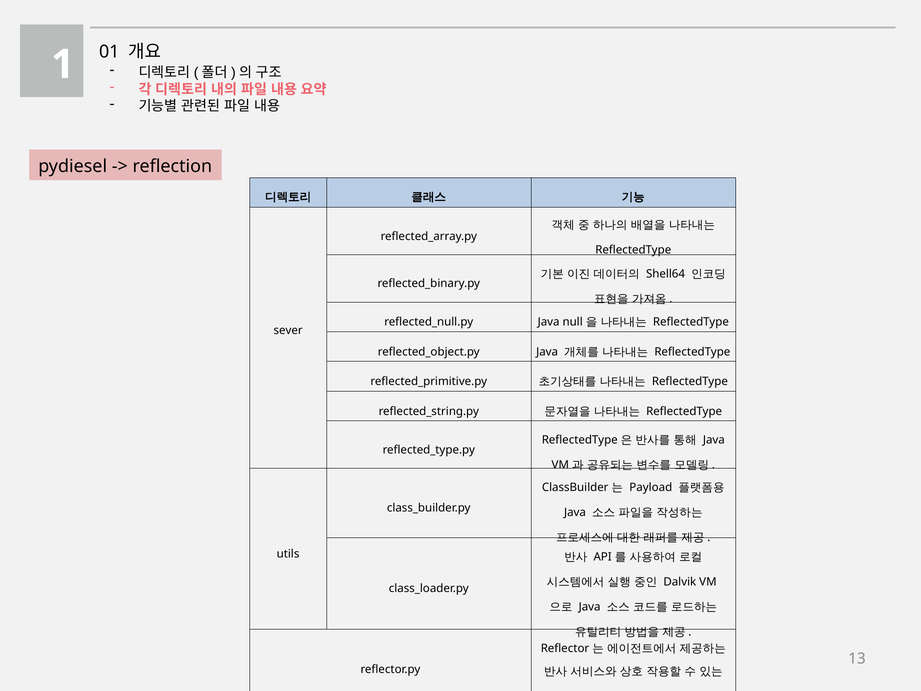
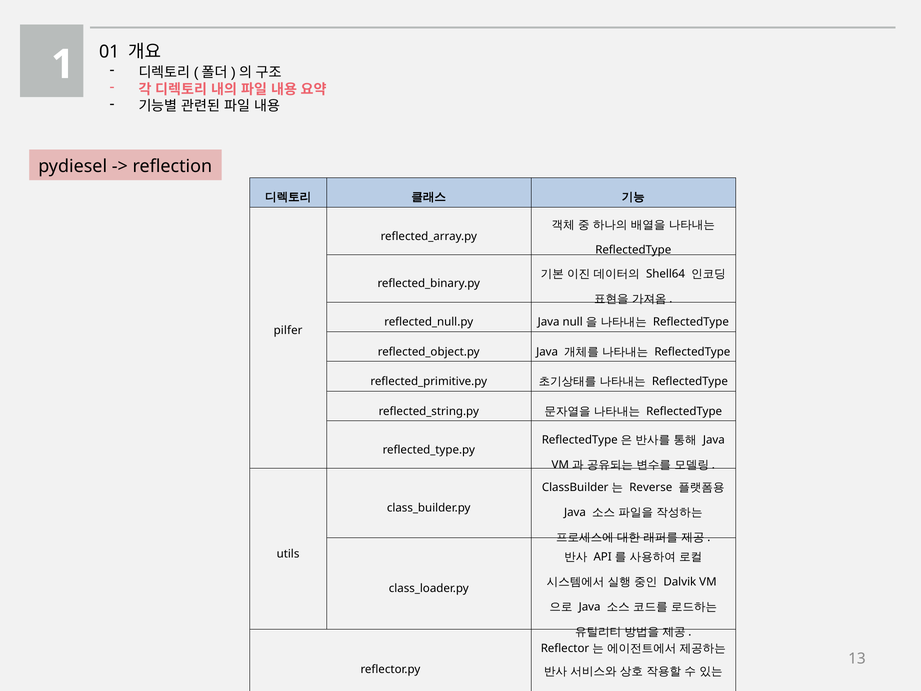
sever: sever -> pilfer
Payload: Payload -> Reverse
